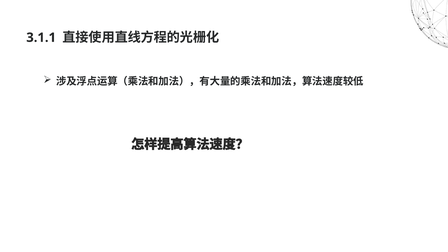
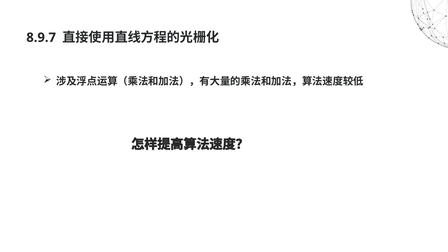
3.1.1: 3.1.1 -> 8.9.7
